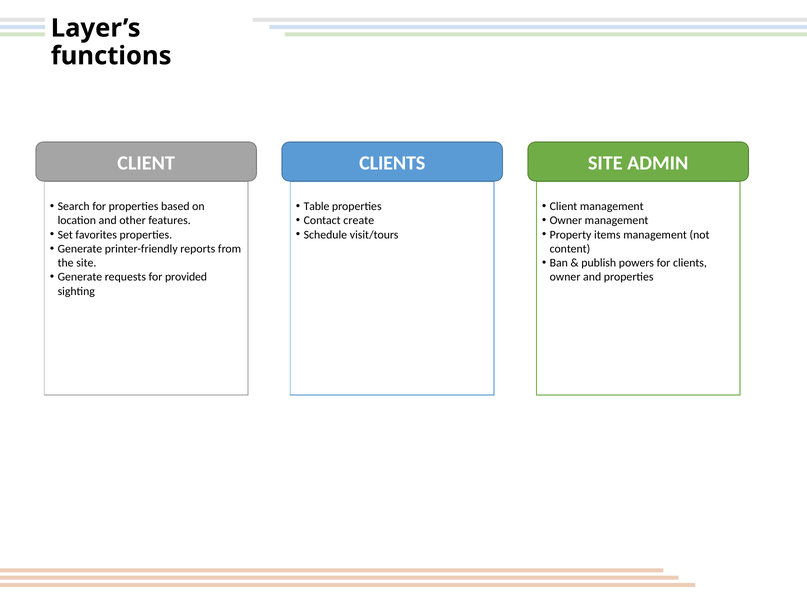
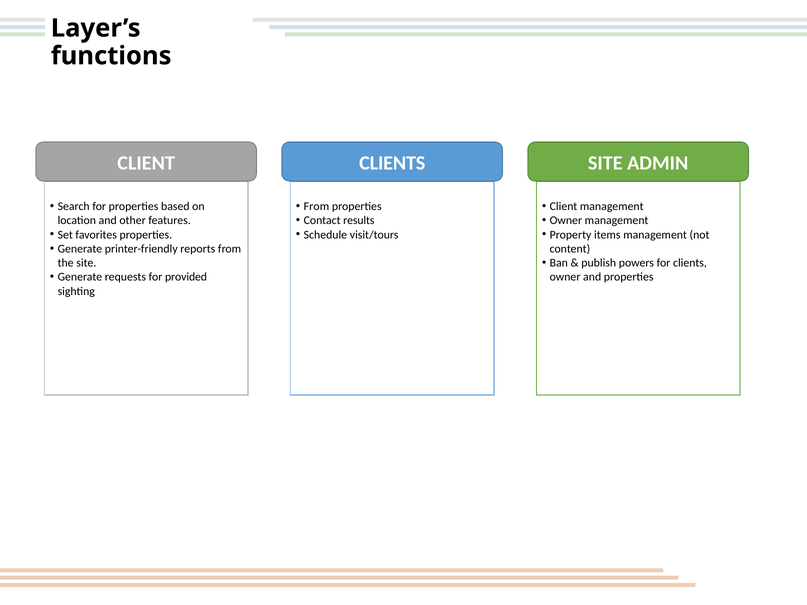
Table at (317, 206): Table -> From
create: create -> results
